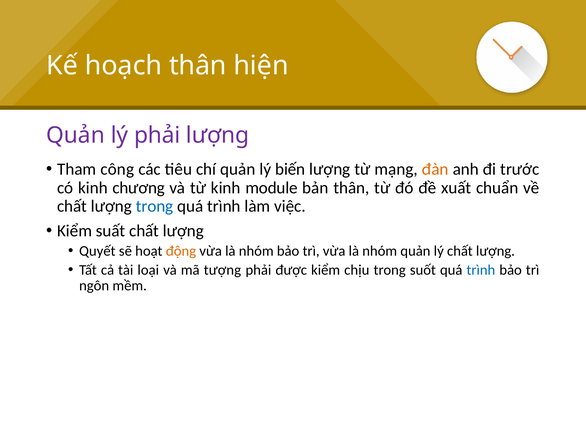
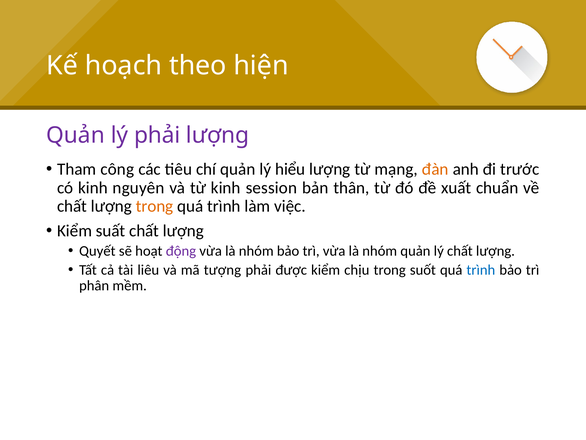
hoạch thân: thân -> theo
biến: biến -> hiểu
chương: chương -> nguyên
module: module -> session
trong at (155, 206) colour: blue -> orange
động colour: orange -> purple
loại: loại -> liêu
ngôn: ngôn -> phân
